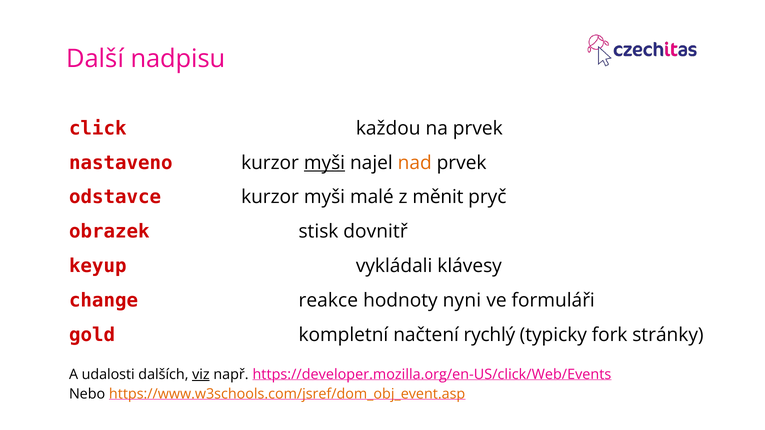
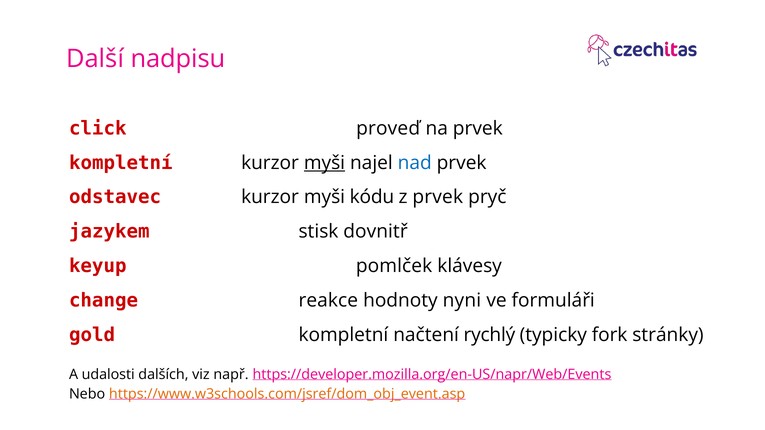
každou: každou -> proveď
nastaveno at (121, 163): nastaveno -> kompletní
nad colour: orange -> blue
odstavce: odstavce -> odstavec
malé: malé -> kódu
z měnit: měnit -> prvek
obrazek: obrazek -> jazykem
vykládali: vykládali -> pomlček
viz underline: present -> none
https://developer.mozilla.org/en-US/click/Web/Events: https://developer.mozilla.org/en-US/click/Web/Events -> https://developer.mozilla.org/en-US/napr/Web/Events
